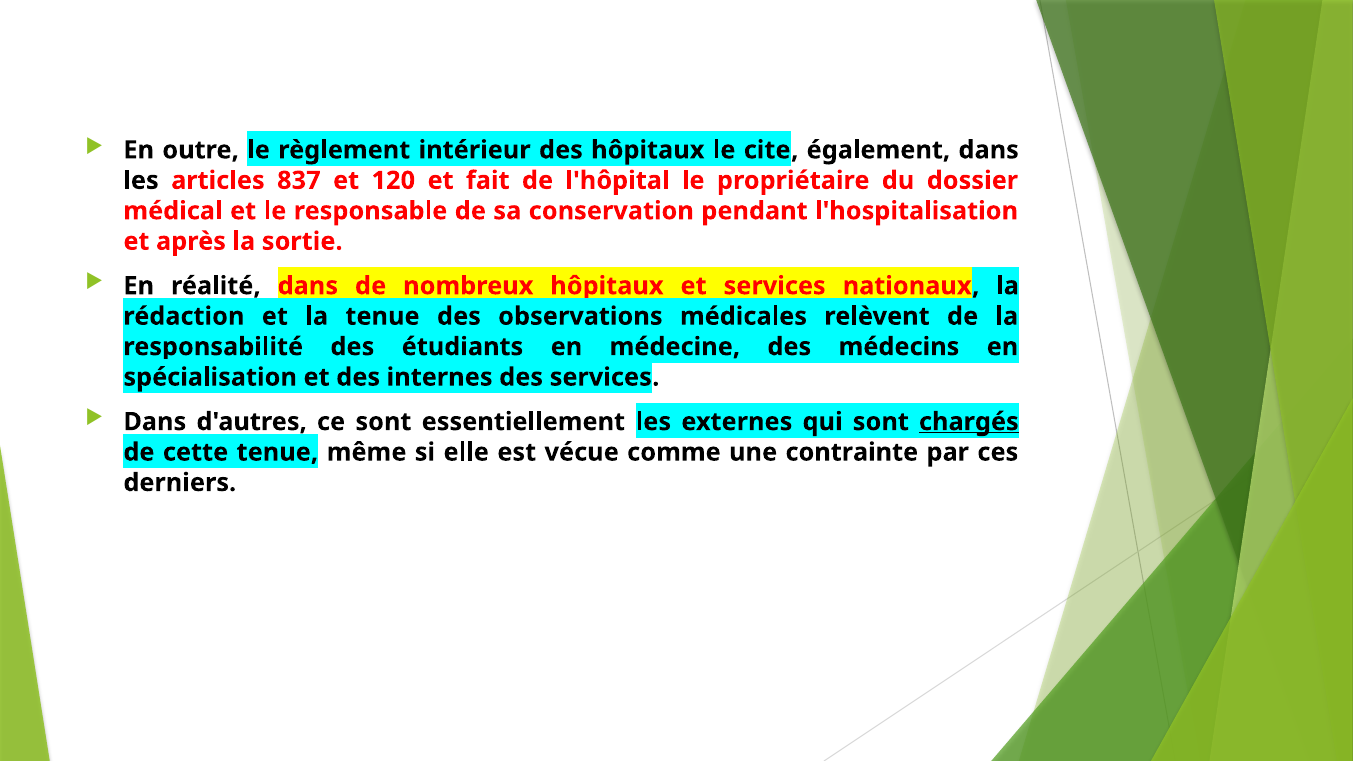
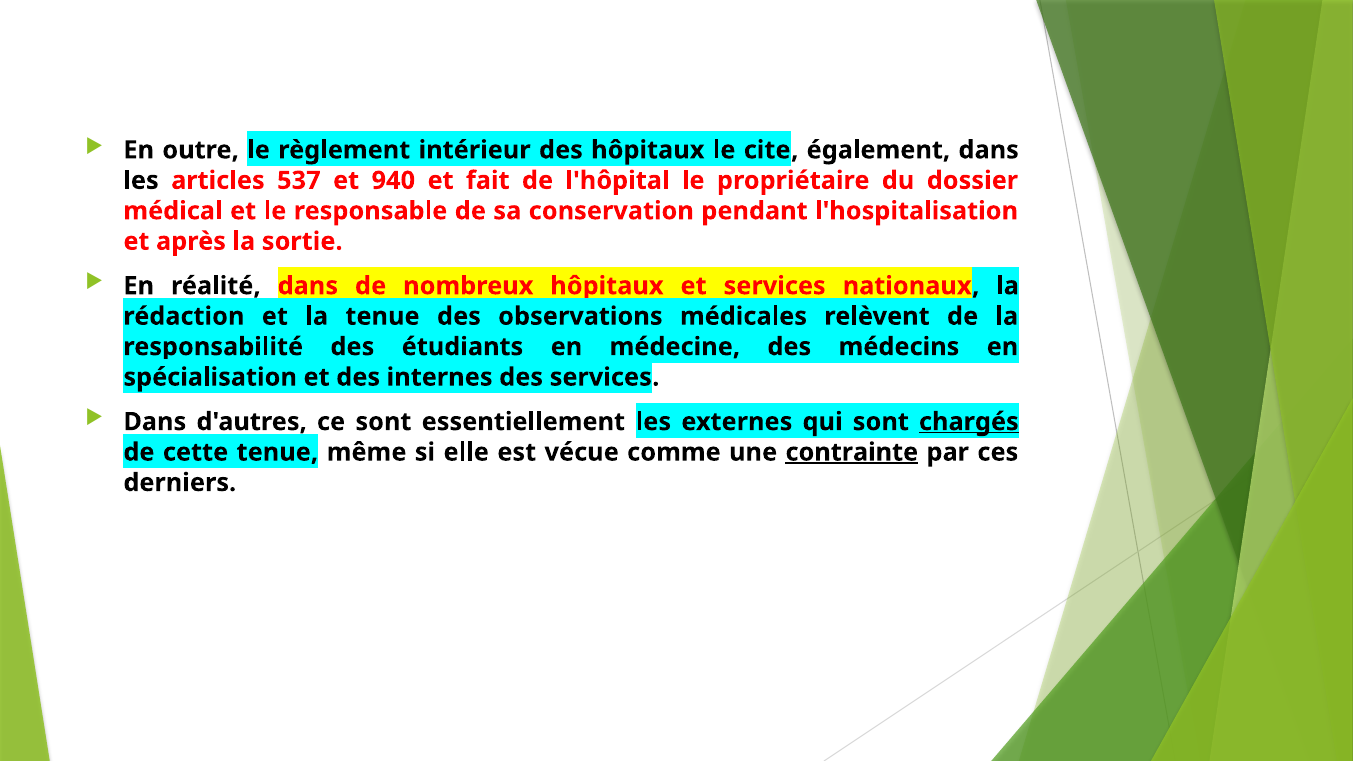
837: 837 -> 537
120: 120 -> 940
contrainte underline: none -> present
